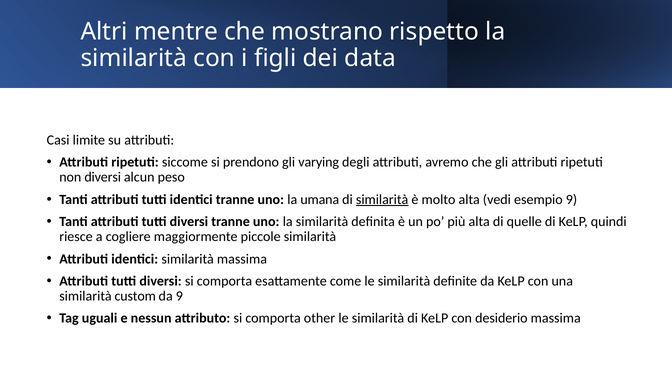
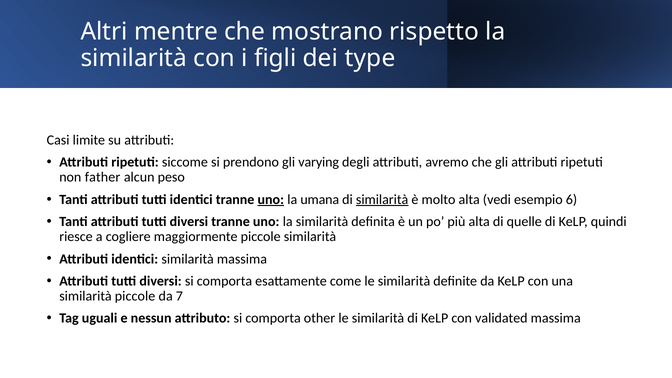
data: data -> type
non diversi: diversi -> father
uno at (271, 199) underline: none -> present
esempio 9: 9 -> 6
similarità custom: custom -> piccole
da 9: 9 -> 7
desiderio: desiderio -> validated
